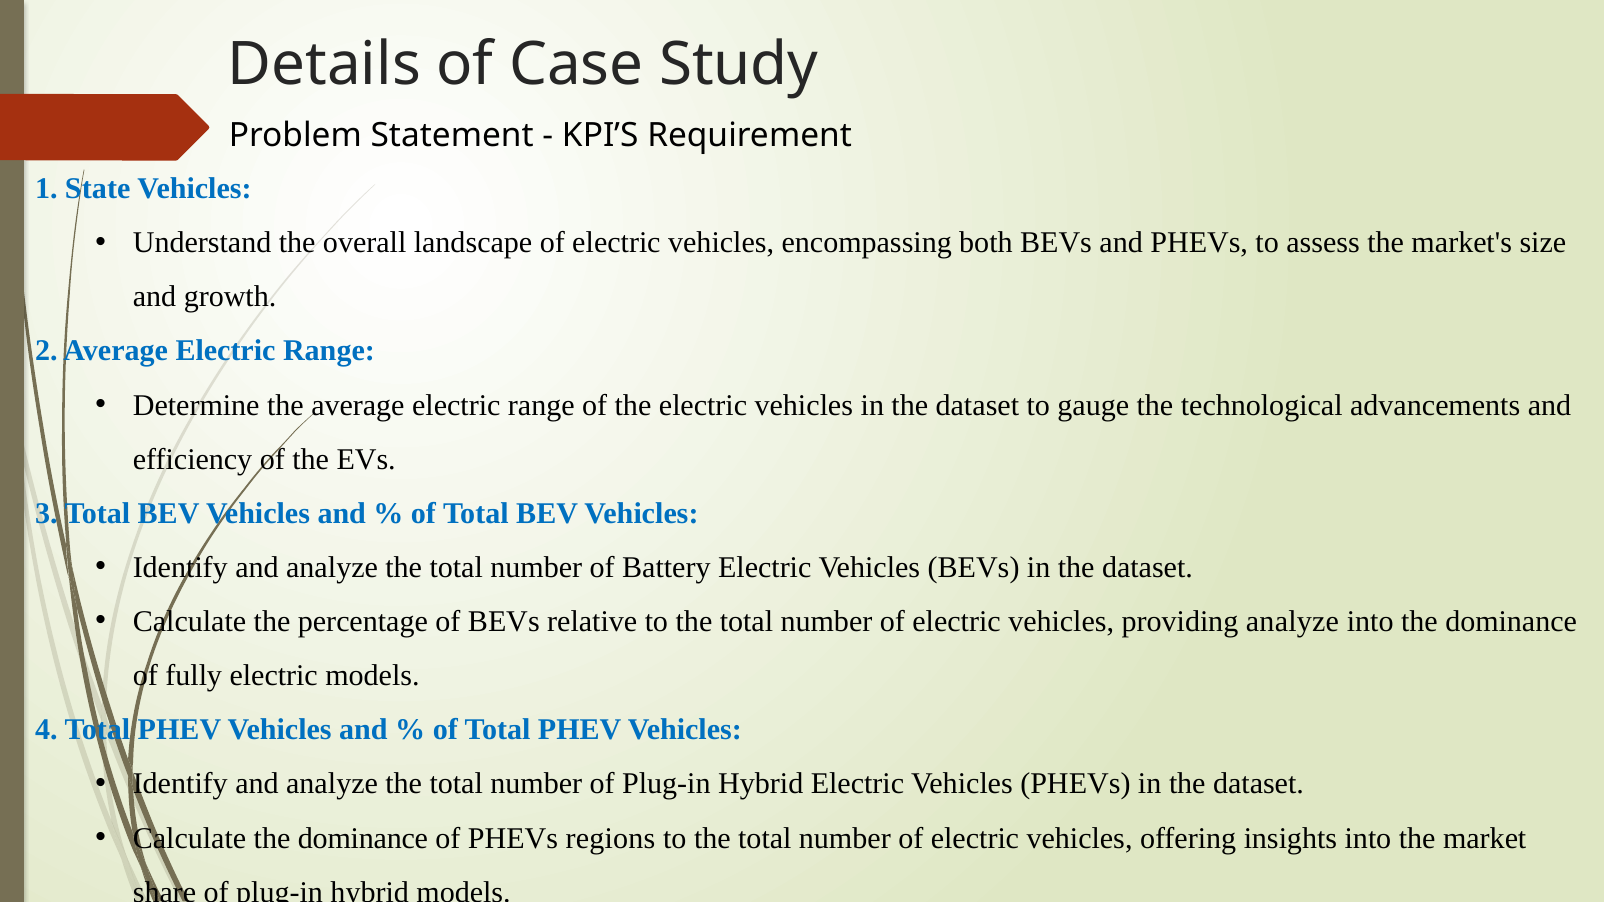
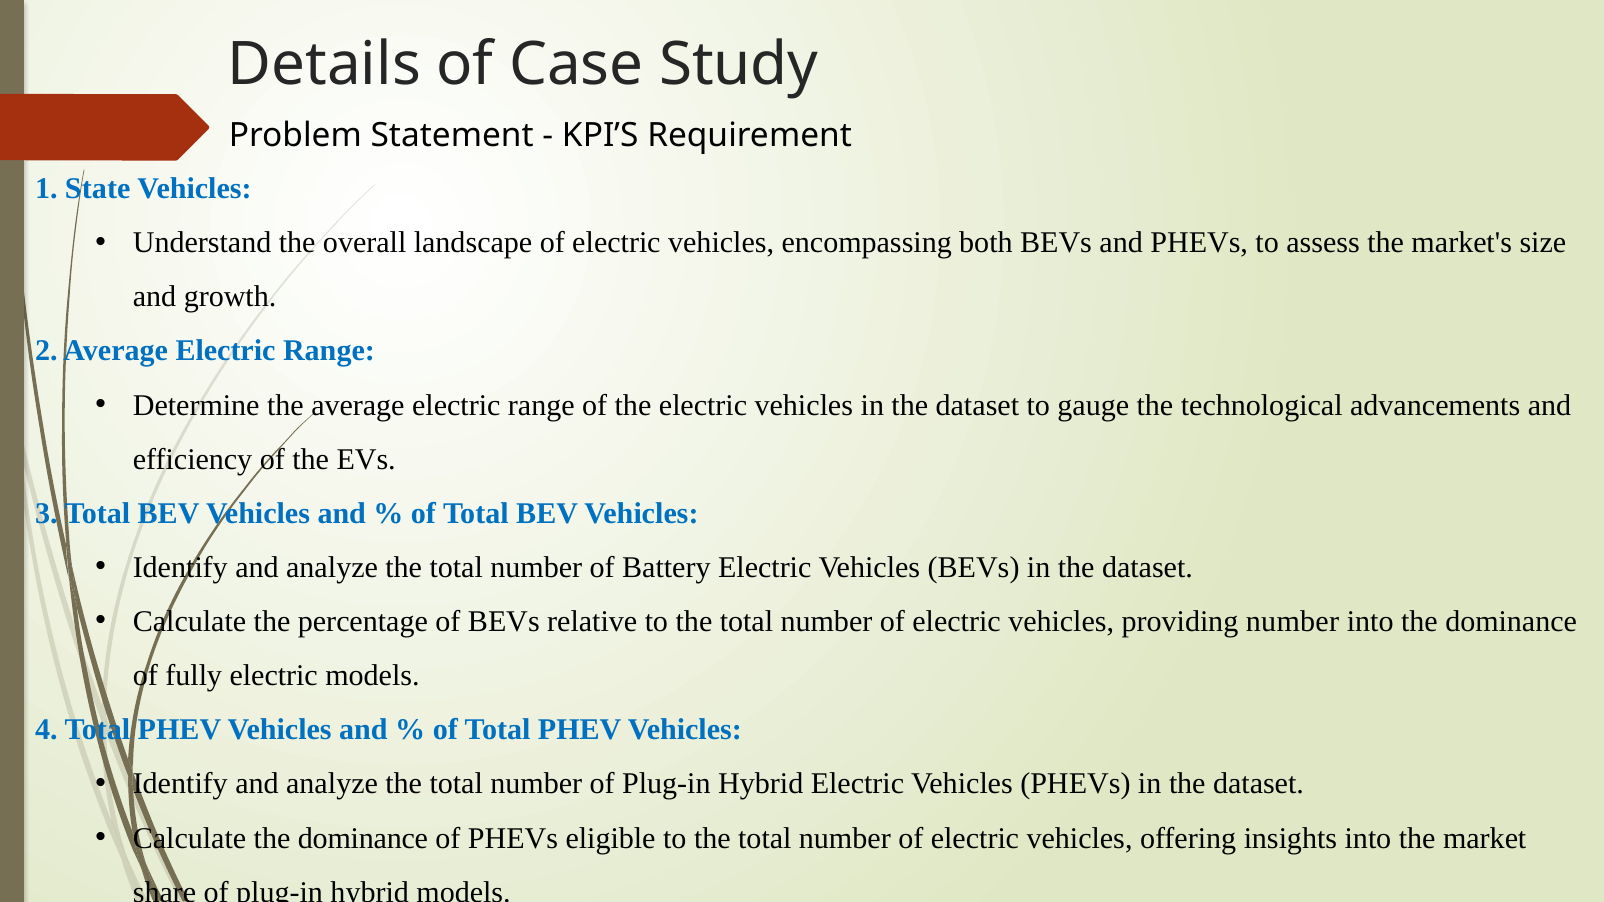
providing analyze: analyze -> number
regions: regions -> eligible
